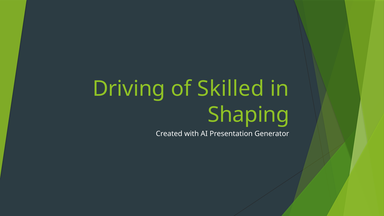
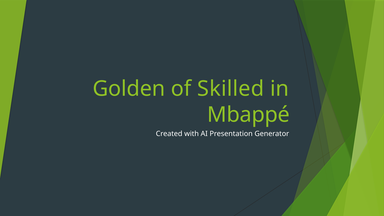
Driving: Driving -> Golden
Shaping: Shaping -> Mbappé
